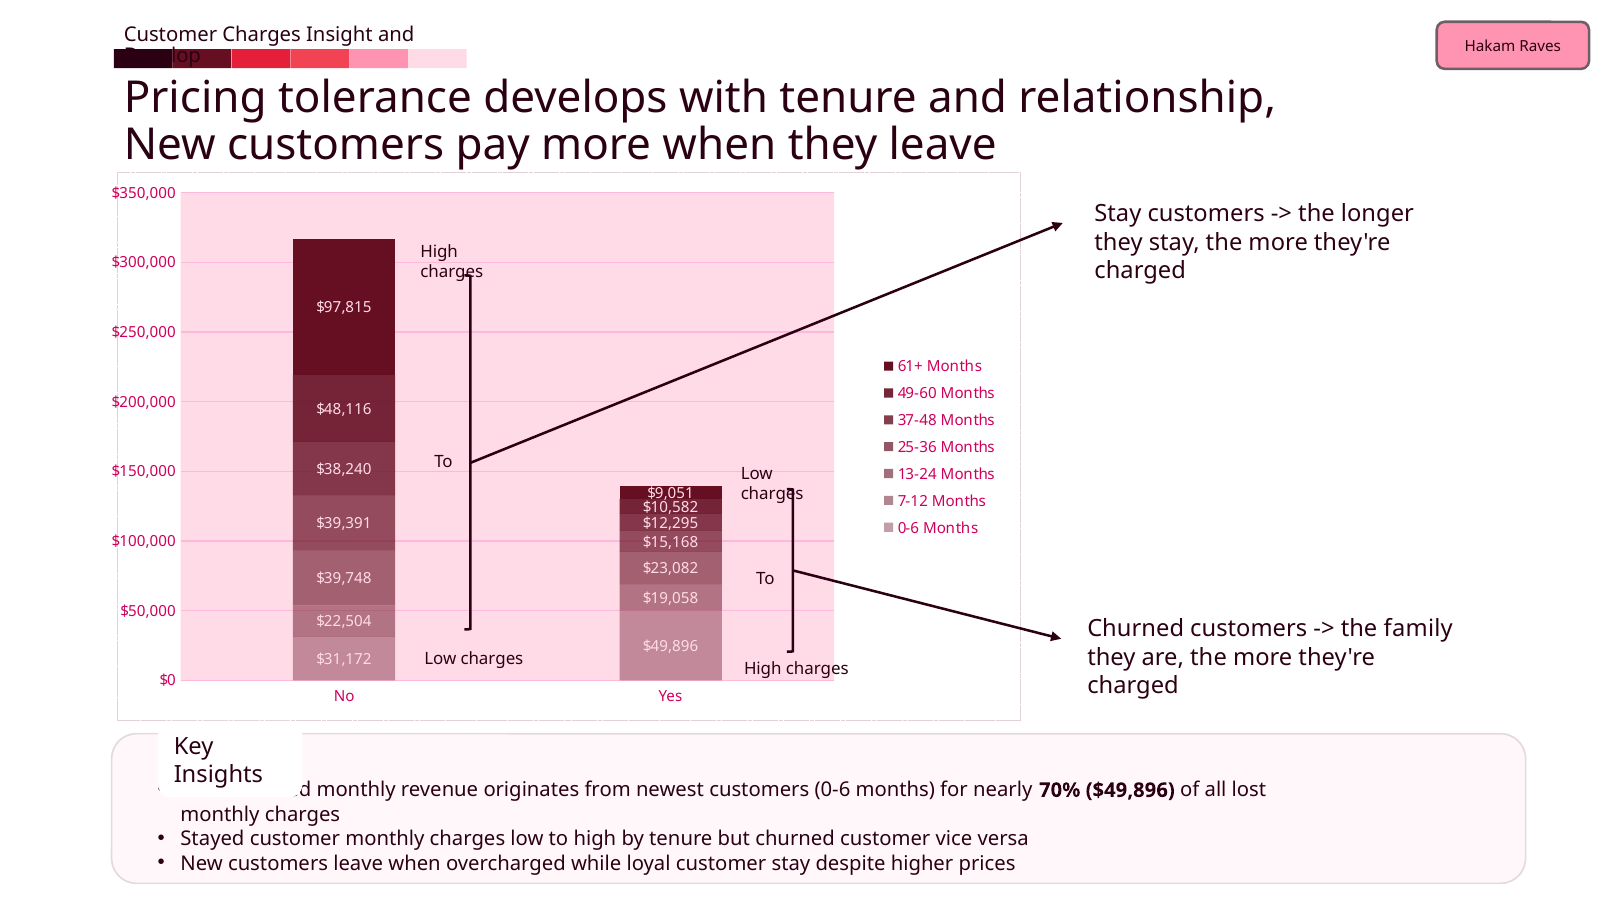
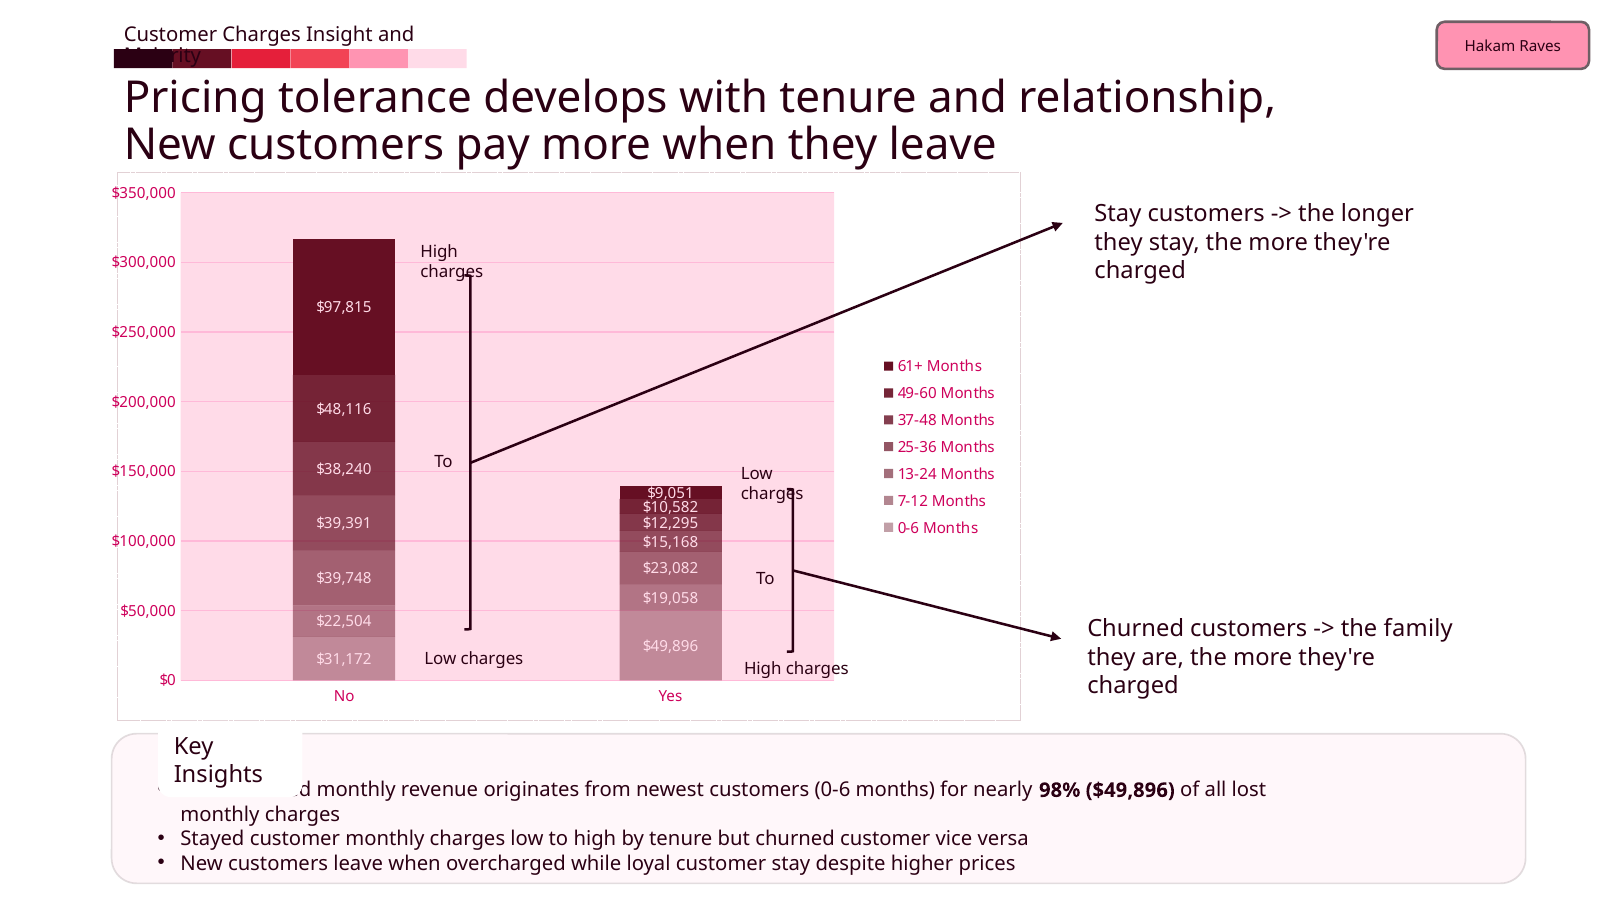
Develop: Develop -> Majority
70%: 70% -> 98%
